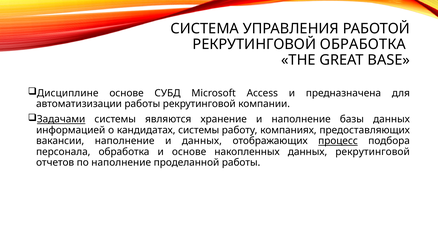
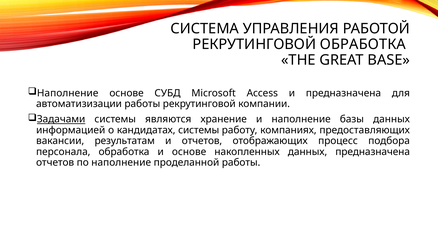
Дисциплине at (68, 93): Дисциплине -> Наполнение
вакансии наполнение: наполнение -> результатам
и данных: данных -> отчетов
процесс underline: present -> none
данных рекрутинговой: рекрутинговой -> предназначена
